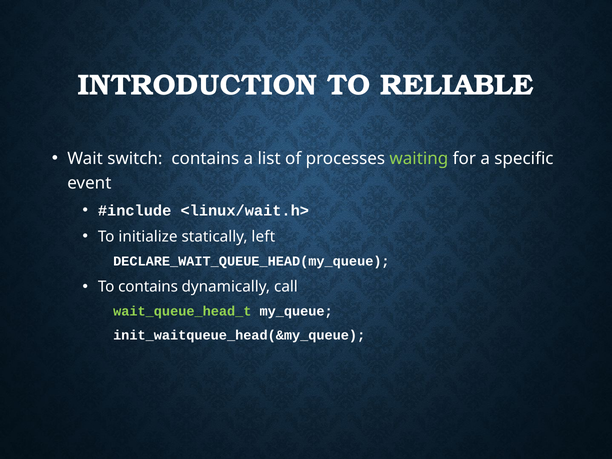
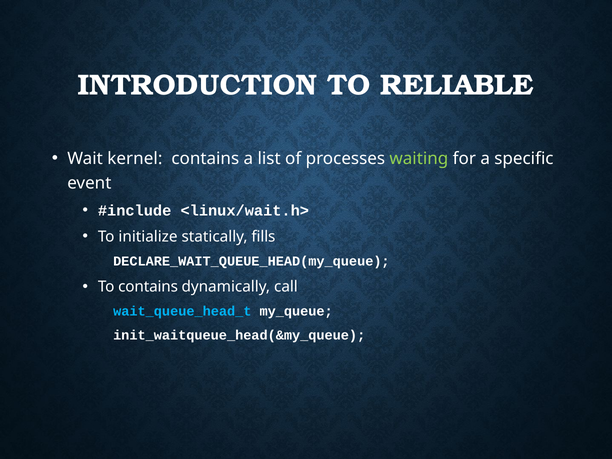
switch: switch -> kernel
left: left -> fills
wait_queue_head_t colour: light green -> light blue
